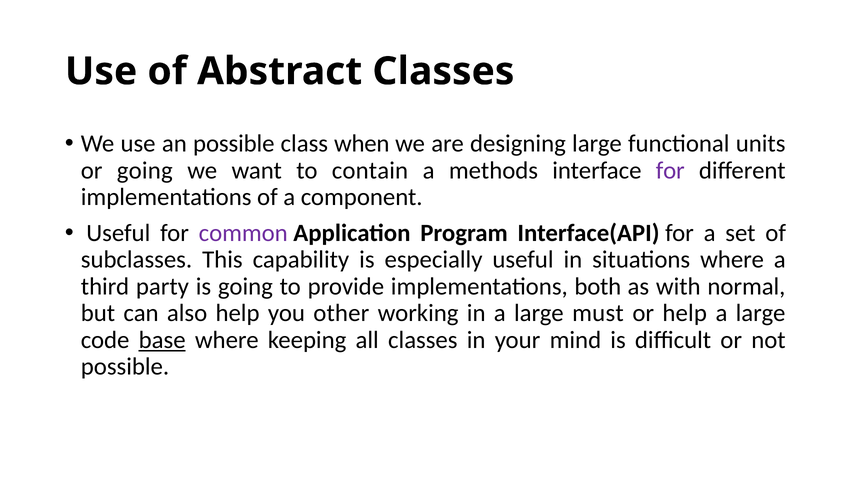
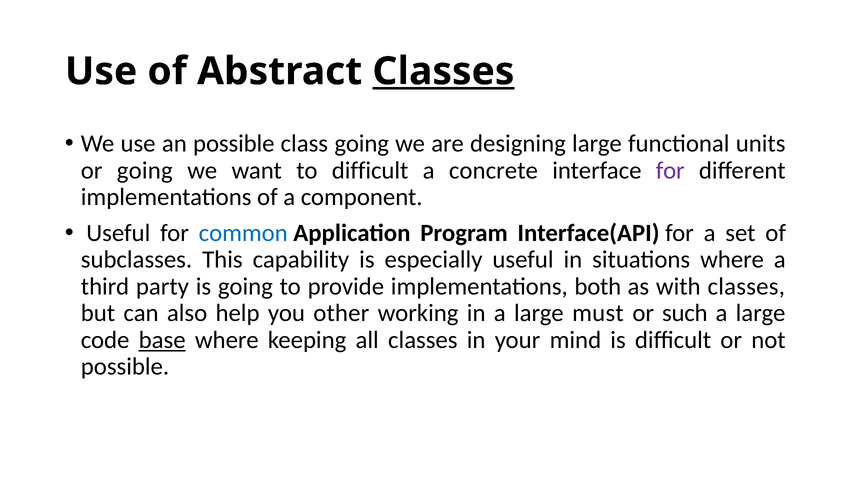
Classes at (443, 71) underline: none -> present
class when: when -> going
to contain: contain -> difficult
methods: methods -> concrete
common colour: purple -> blue
with normal: normal -> classes
or help: help -> such
